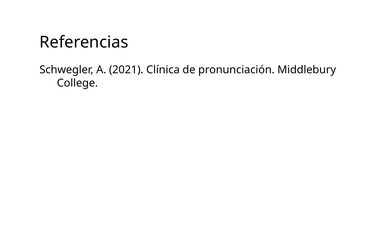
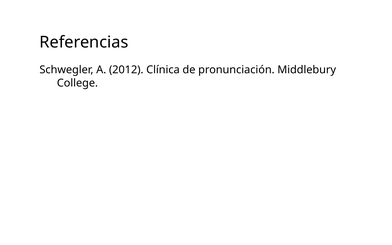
2021: 2021 -> 2012
